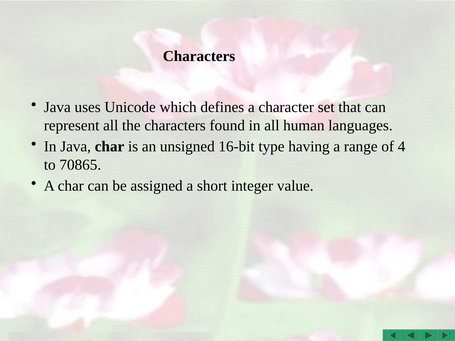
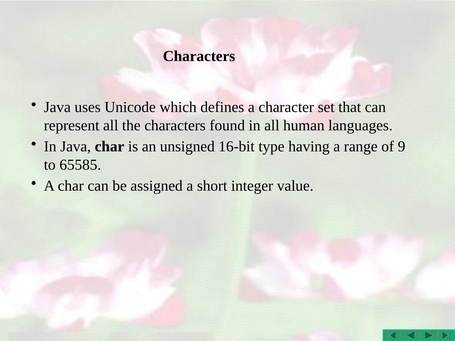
4: 4 -> 9
70865: 70865 -> 65585
